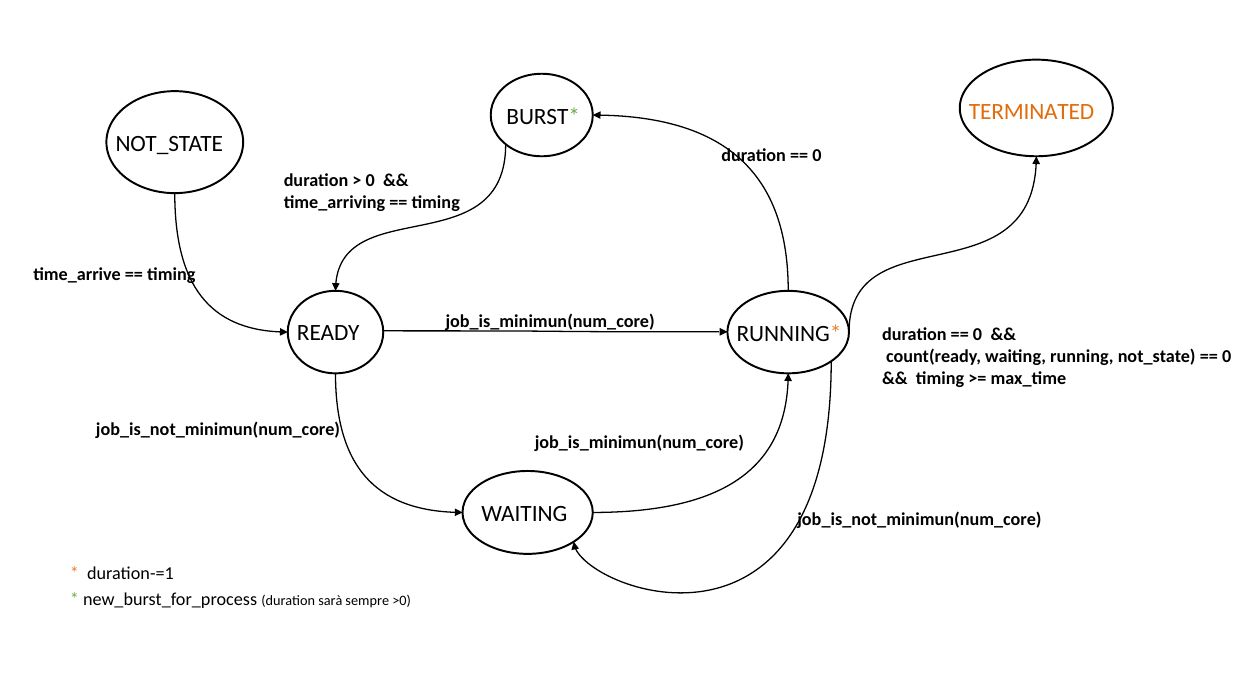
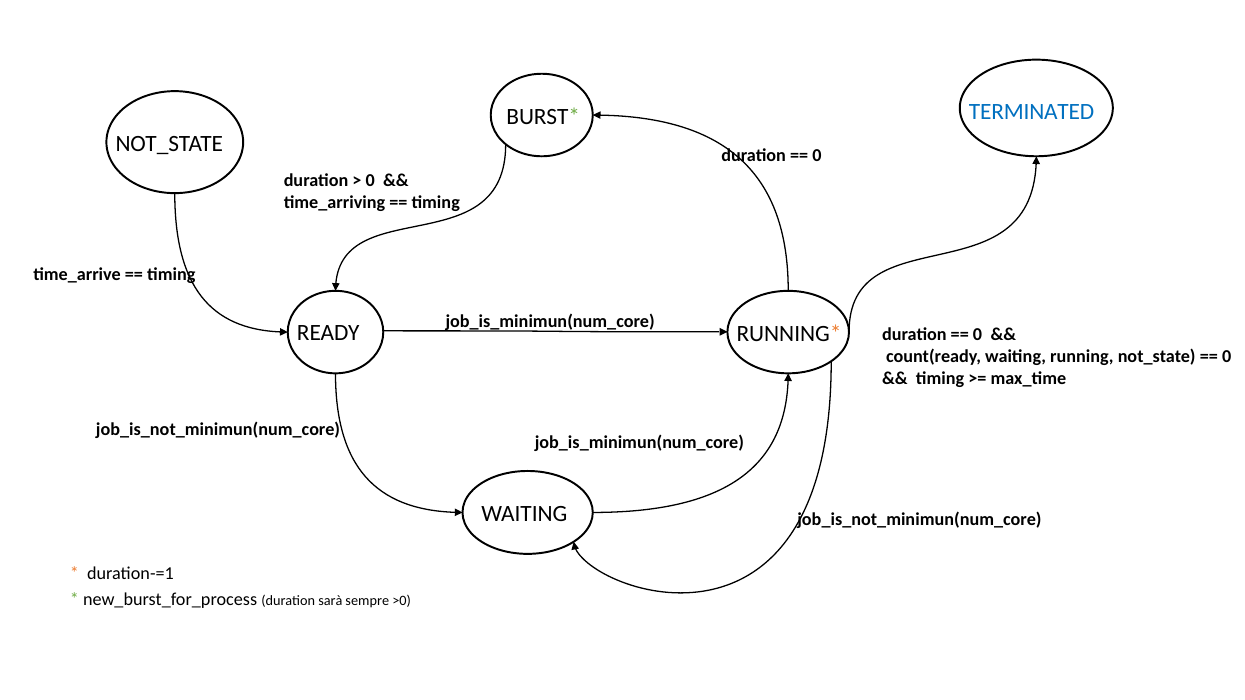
TERMINATED colour: orange -> blue
